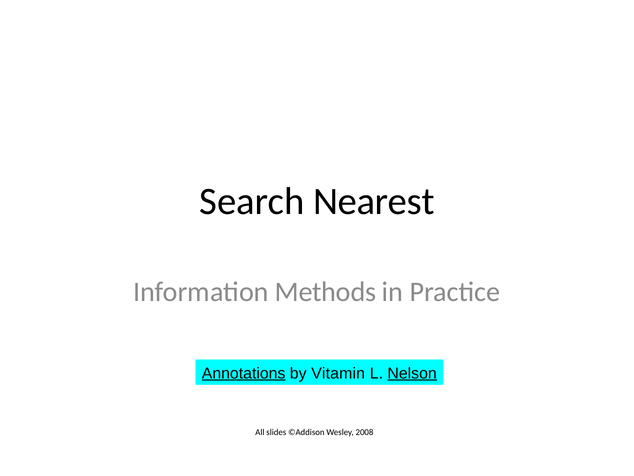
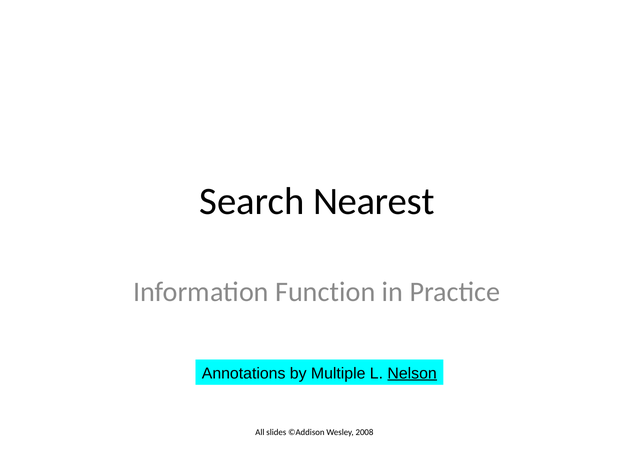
Methods: Methods -> Function
Annotations underline: present -> none
Vitamin: Vitamin -> Multiple
